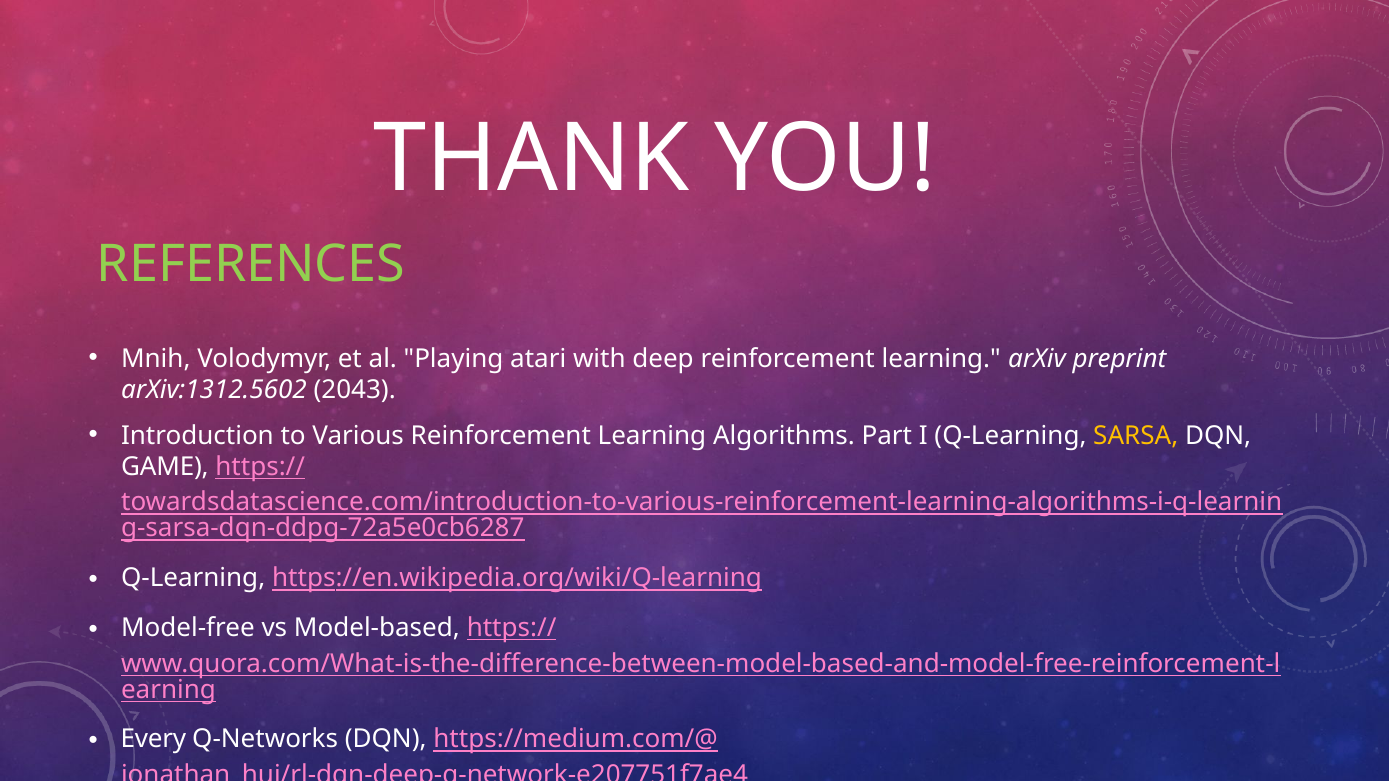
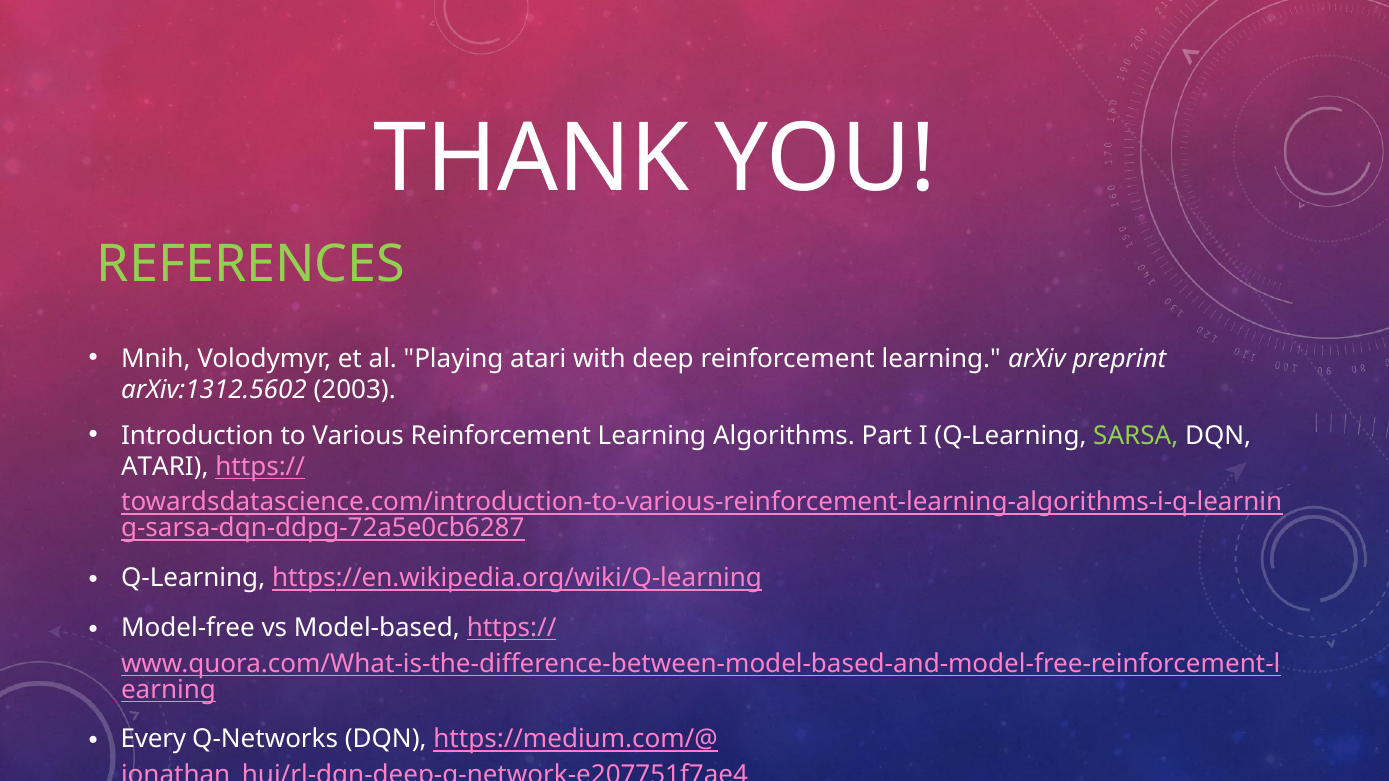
2043: 2043 -> 2003
SARSA colour: yellow -> light green
GAME at (165, 467): GAME -> ATARI
